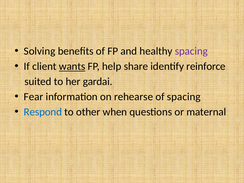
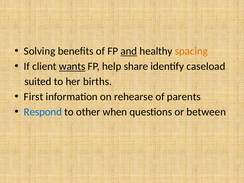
and underline: none -> present
spacing at (191, 51) colour: purple -> orange
reinforce: reinforce -> caseload
gardai: gardai -> births
Fear: Fear -> First
of spacing: spacing -> parents
maternal: maternal -> between
